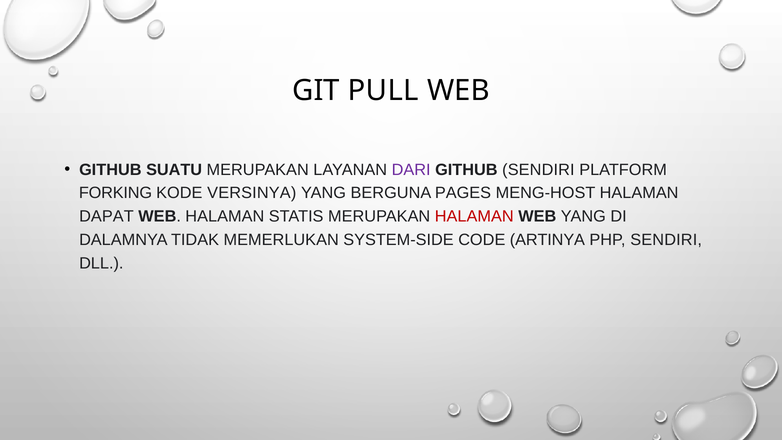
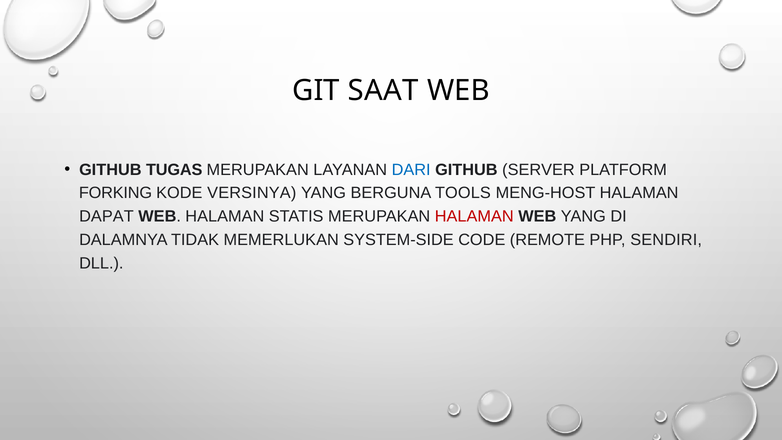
PULL: PULL -> SAAT
SUATU: SUATU -> TUGAS
DARI colour: purple -> blue
GITHUB SENDIRI: SENDIRI -> SERVER
PAGES: PAGES -> TOOLS
ARTINYA: ARTINYA -> REMOTE
